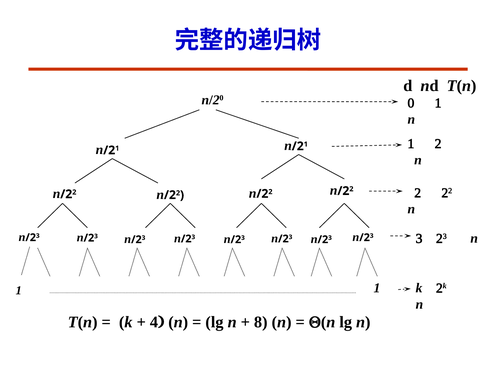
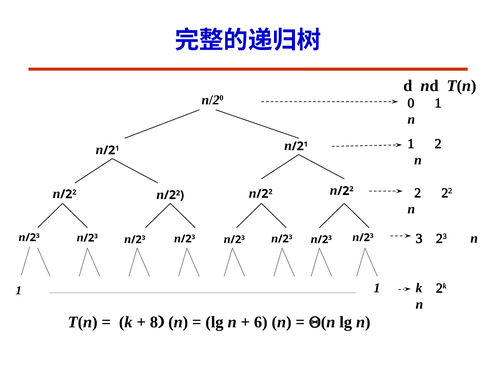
4: 4 -> 8
8: 8 -> 6
